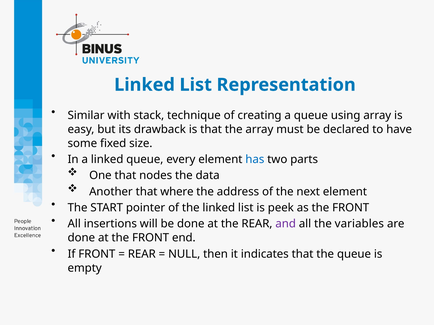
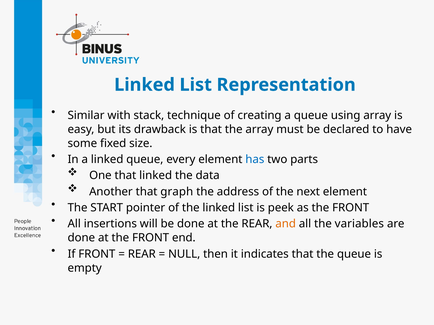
that nodes: nodes -> linked
where: where -> graph
and colour: purple -> orange
